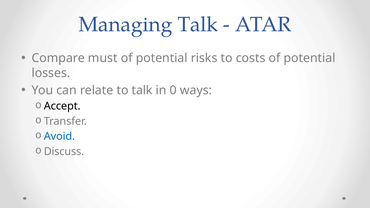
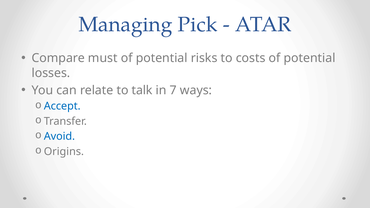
Managing Talk: Talk -> Pick
0: 0 -> 7
Accept colour: black -> blue
Discuss: Discuss -> Origins
